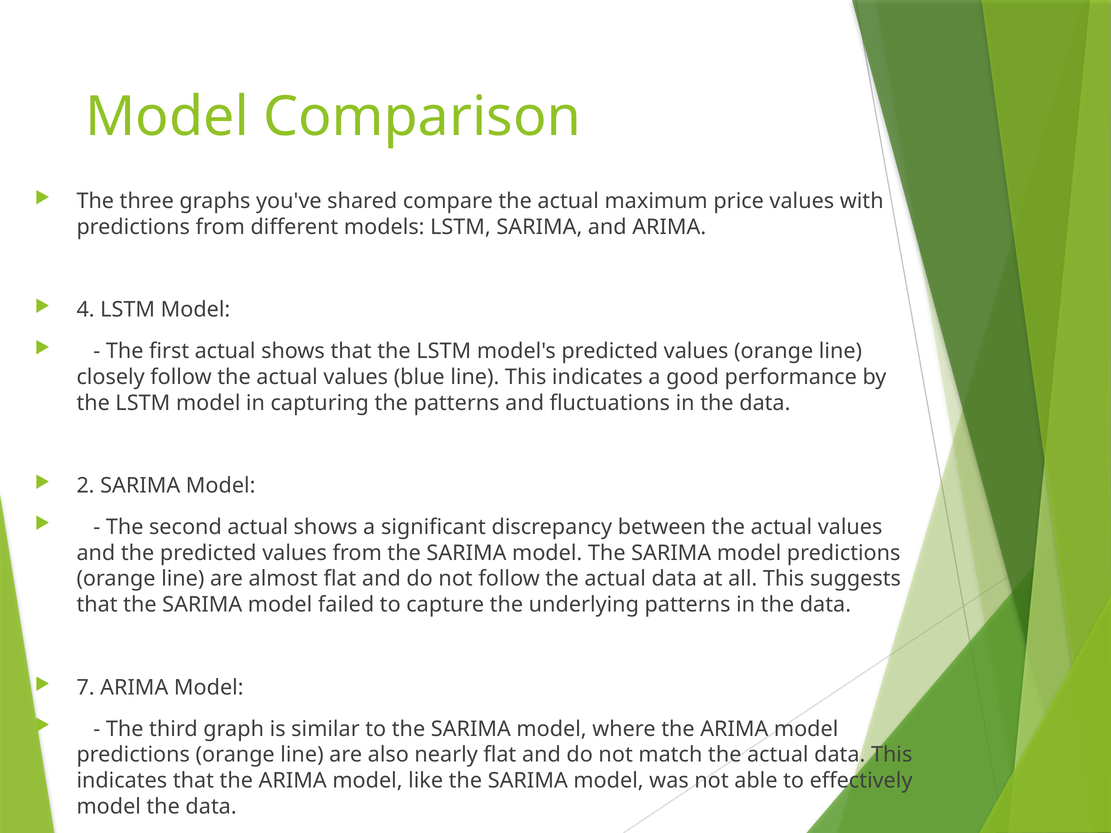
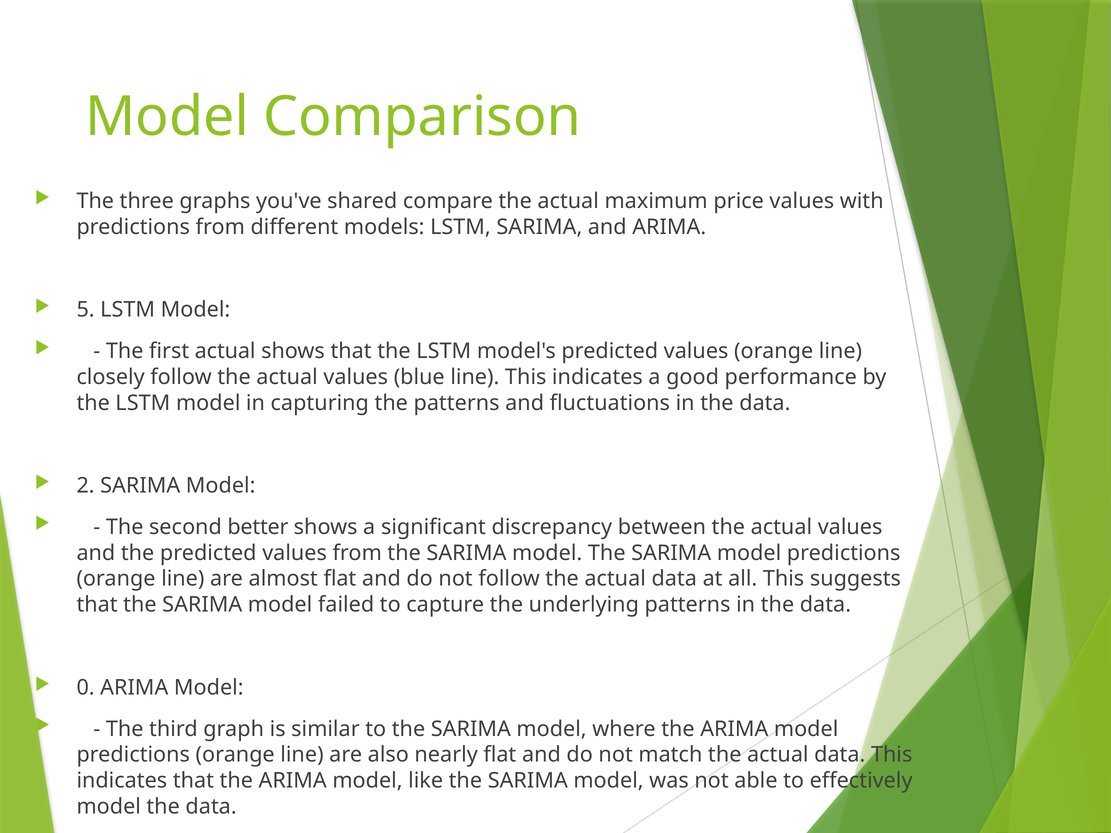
4: 4 -> 5
second actual: actual -> better
7: 7 -> 0
